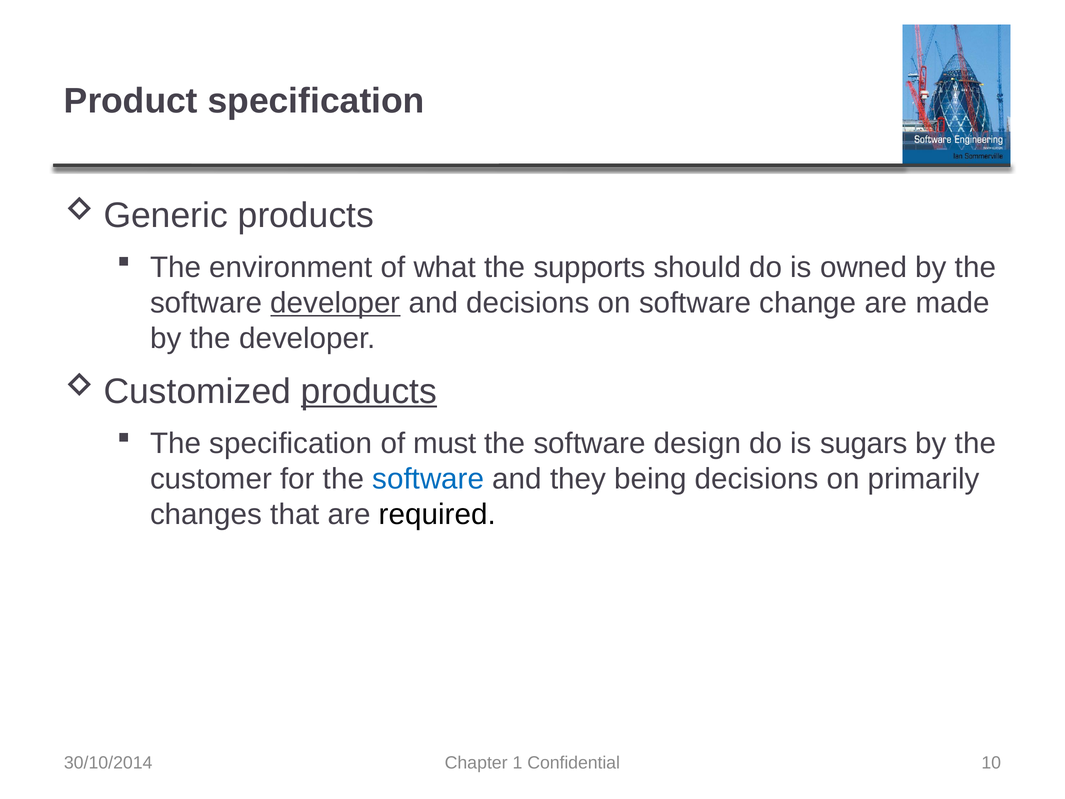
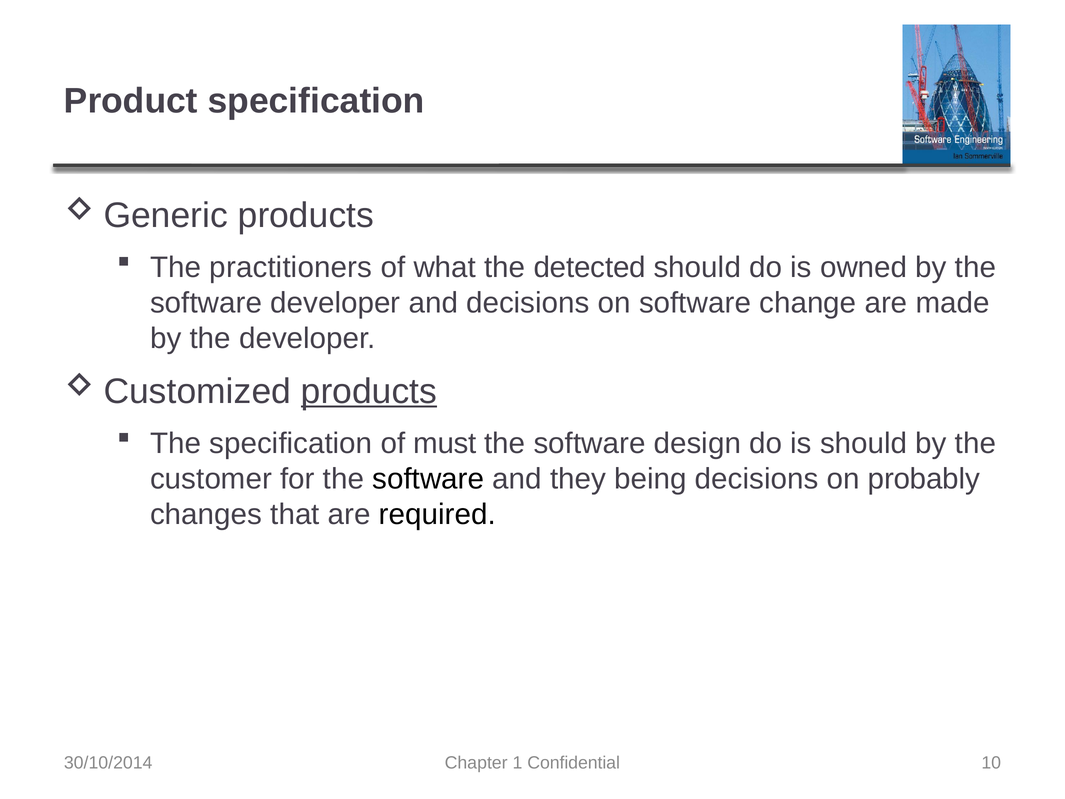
environment: environment -> practitioners
supports: supports -> detected
developer at (335, 303) underline: present -> none
is sugars: sugars -> should
software at (428, 479) colour: blue -> black
primarily: primarily -> probably
